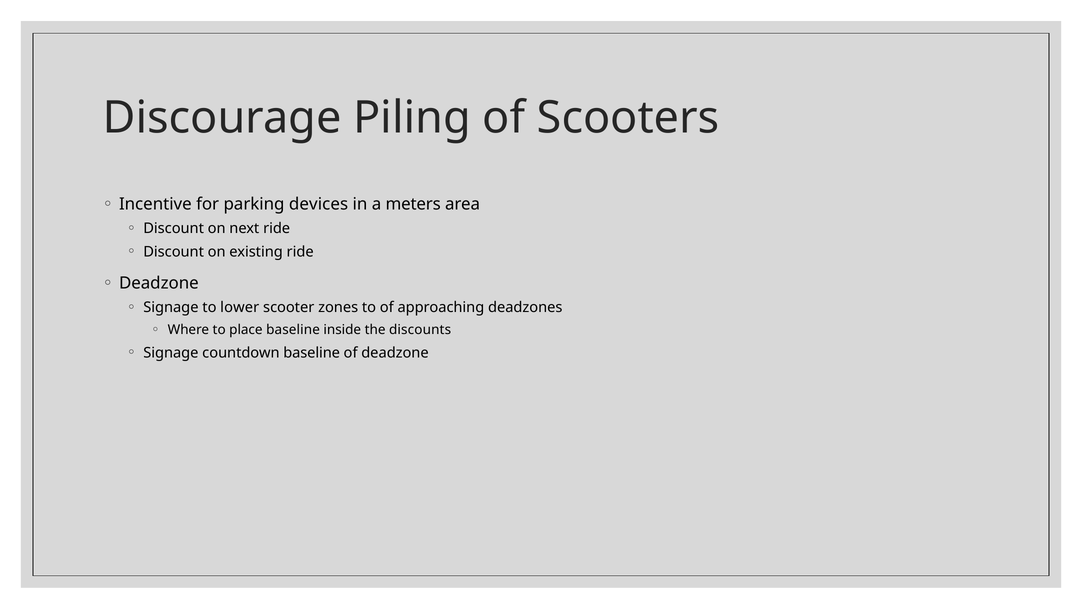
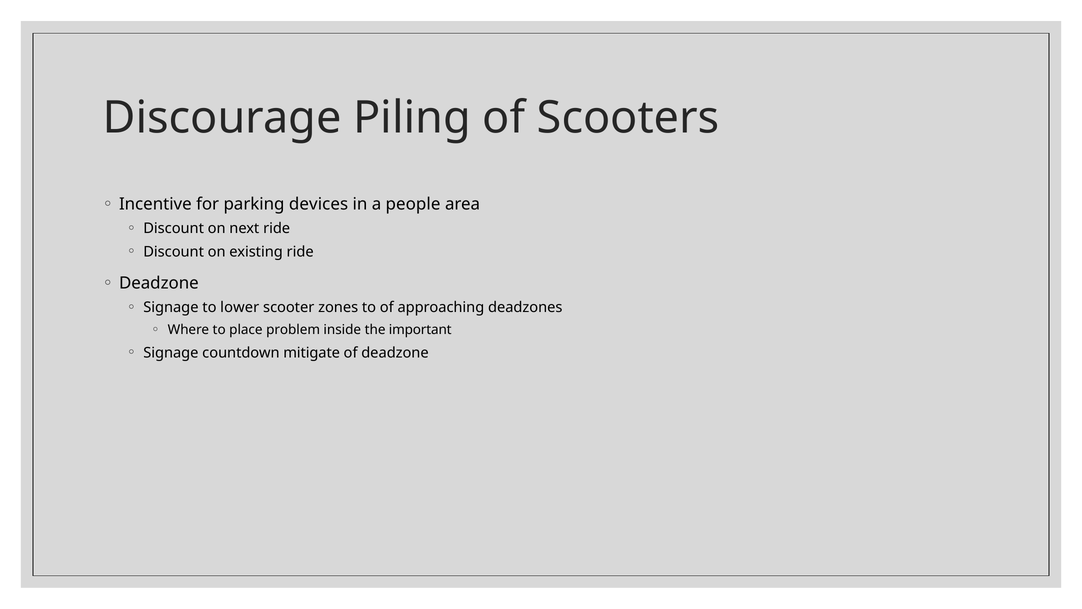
meters: meters -> people
place baseline: baseline -> problem
discounts: discounts -> important
countdown baseline: baseline -> mitigate
